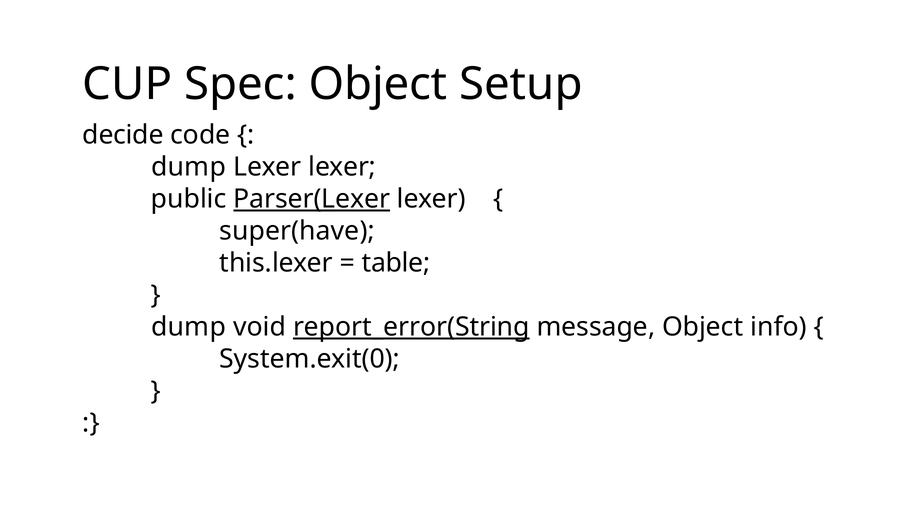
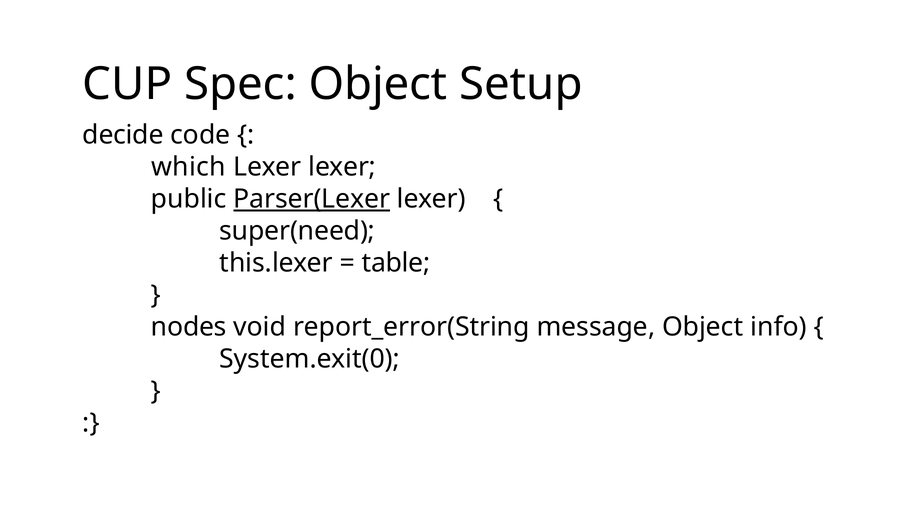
dump at (189, 167): dump -> which
super(have: super(have -> super(need
dump at (189, 327): dump -> nodes
report_error(String underline: present -> none
